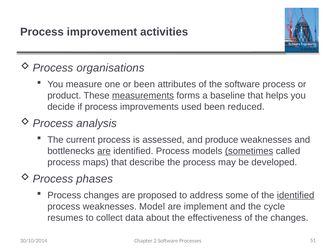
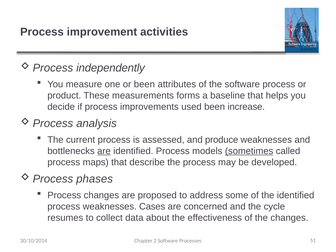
organisations: organisations -> independently
measurements underline: present -> none
reduced: reduced -> increase
identified at (296, 195) underline: present -> none
Model: Model -> Cases
implement: implement -> concerned
